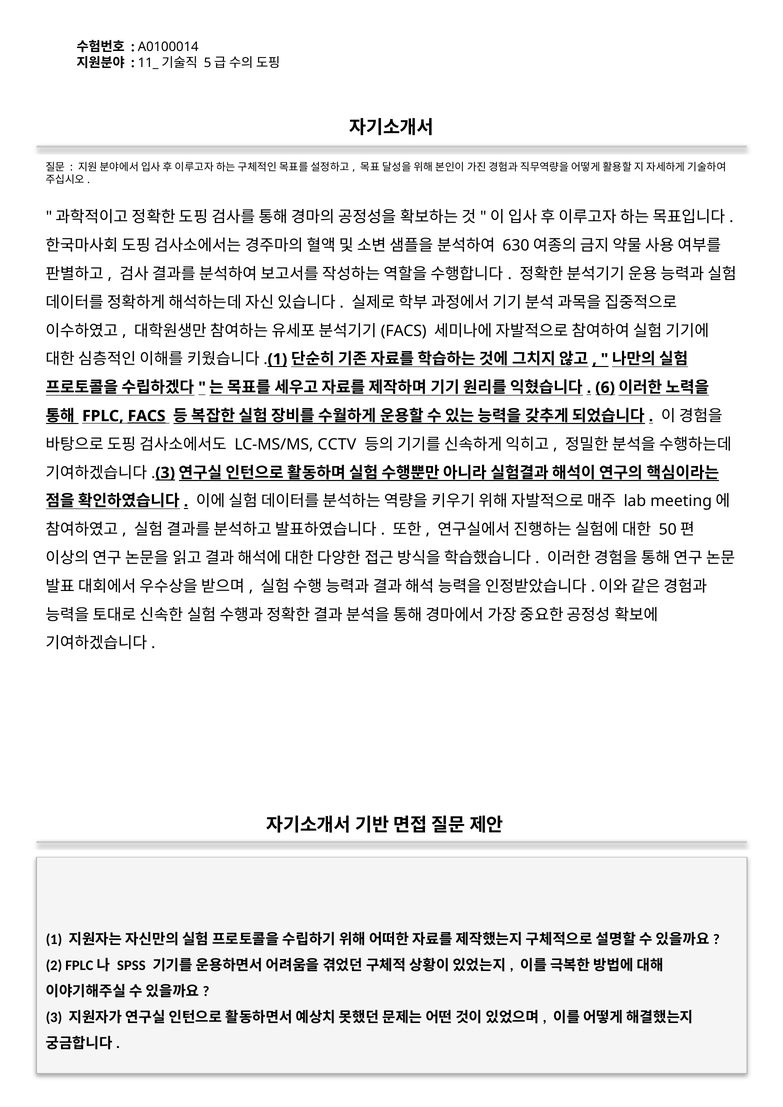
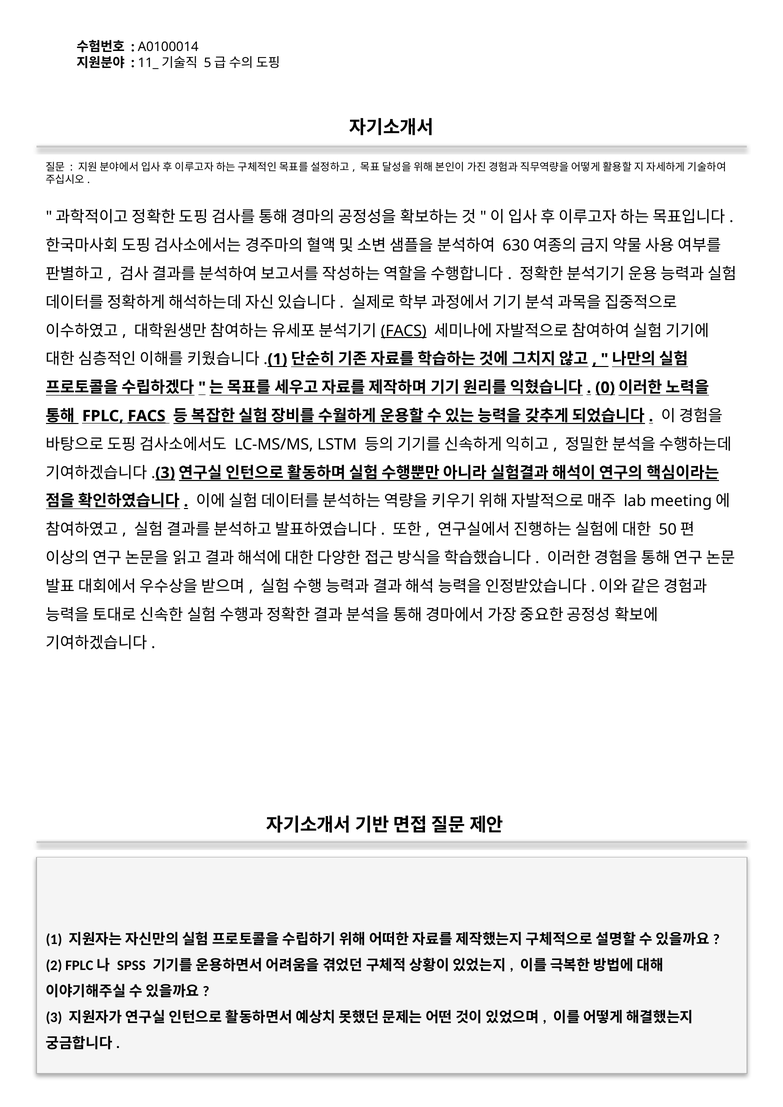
FACS at (404, 331) underline: none -> present
6: 6 -> 0
CCTV: CCTV -> LSTM
